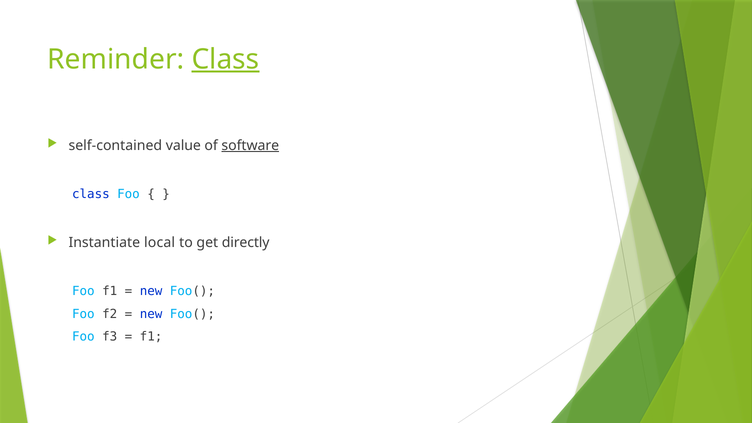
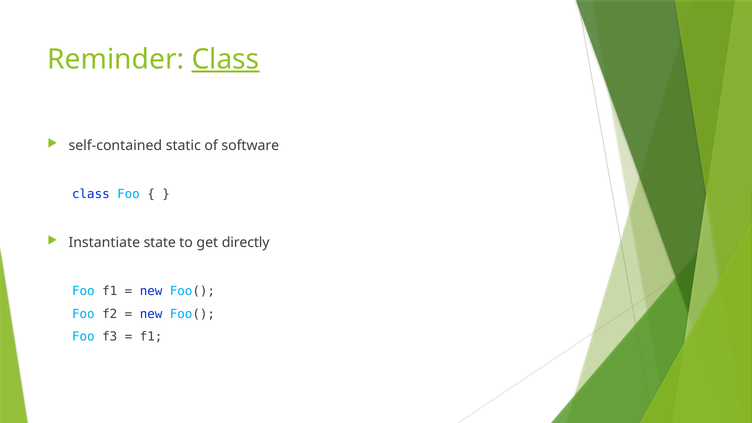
value: value -> static
software underline: present -> none
local: local -> state
